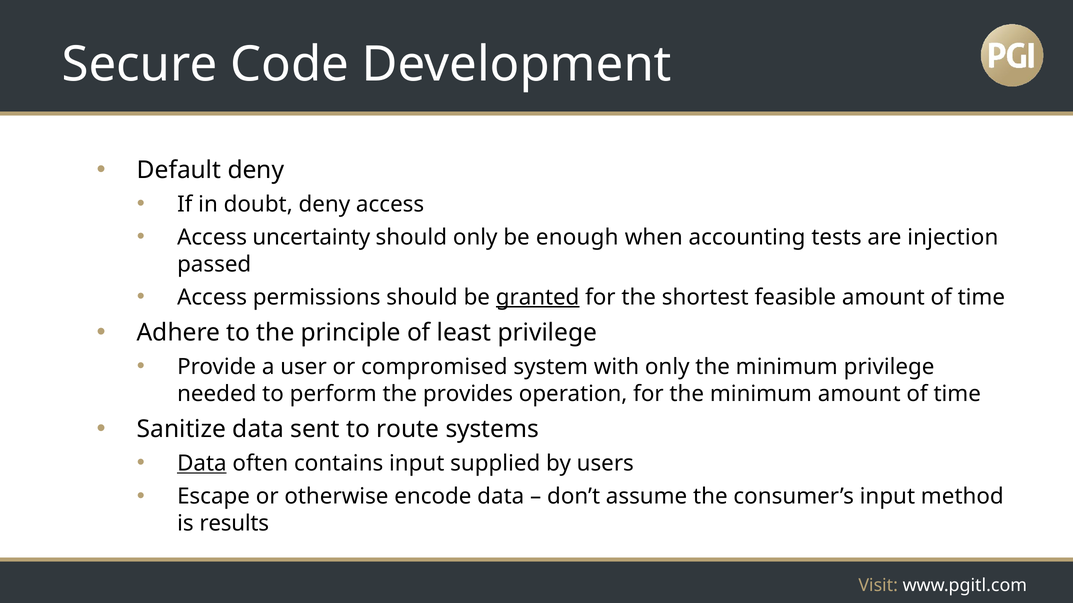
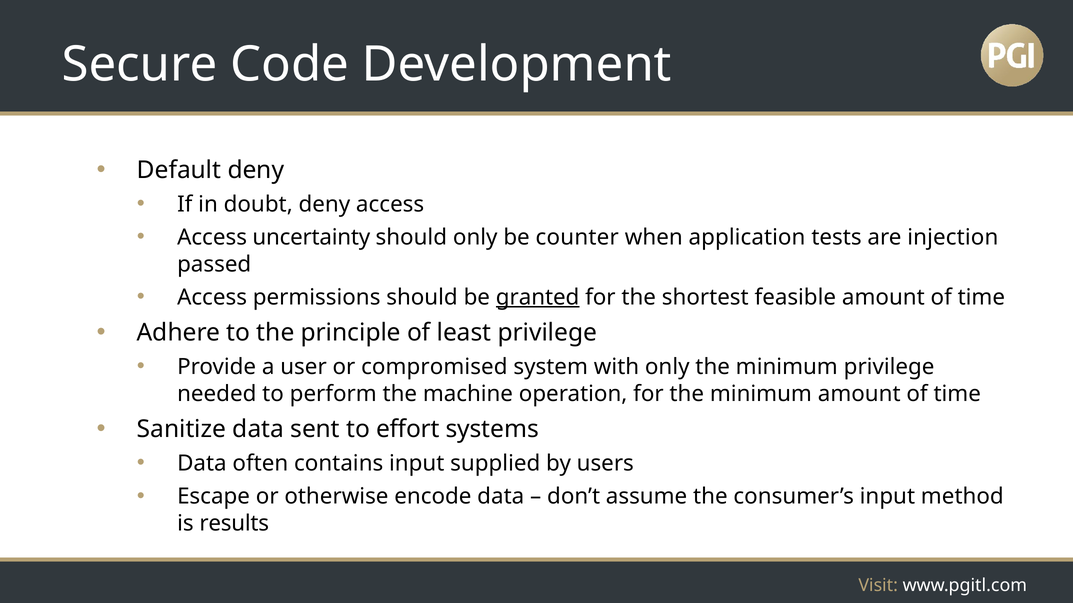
enough: enough -> counter
accounting: accounting -> application
provides: provides -> machine
route: route -> effort
Data at (202, 464) underline: present -> none
